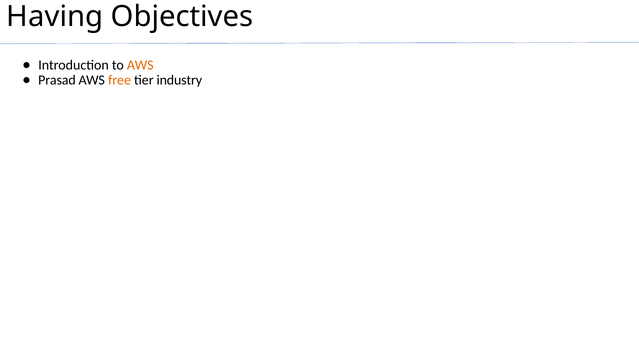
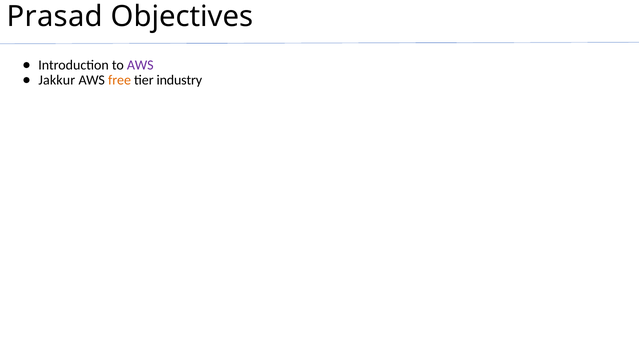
Having: Having -> Prasad
AWS at (140, 65) colour: orange -> purple
Prasad: Prasad -> Jakkur
